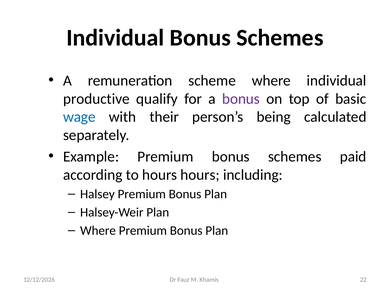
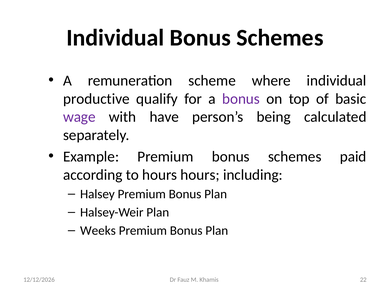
wage colour: blue -> purple
their: their -> have
Where at (98, 230): Where -> Weeks
